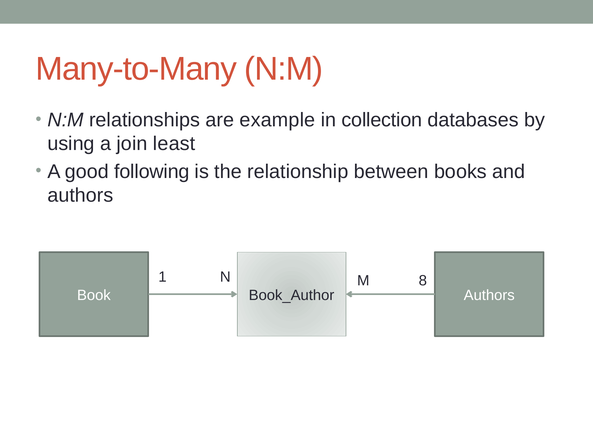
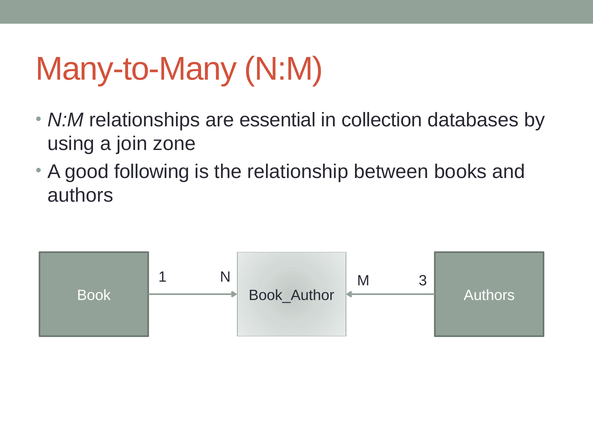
example: example -> essential
least: least -> zone
8: 8 -> 3
